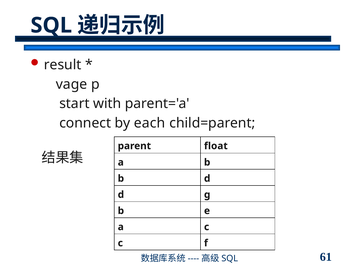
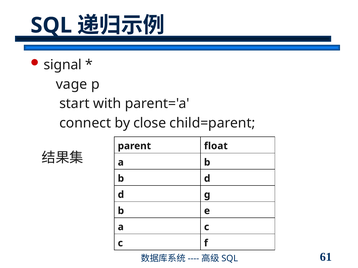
result: result -> signal
each: each -> close
